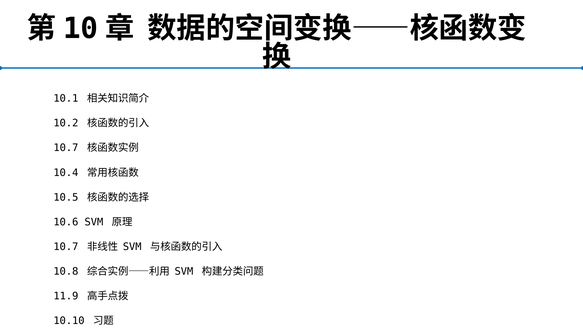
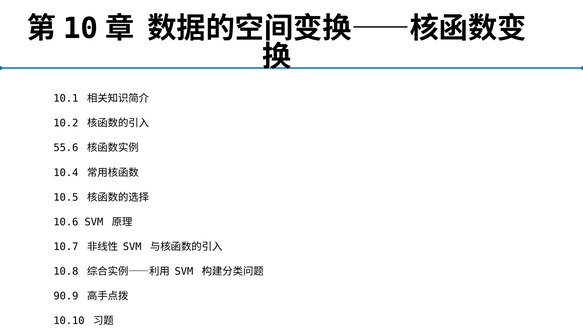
10.7 at (66, 148): 10.7 -> 55.6
11.9: 11.9 -> 90.9
